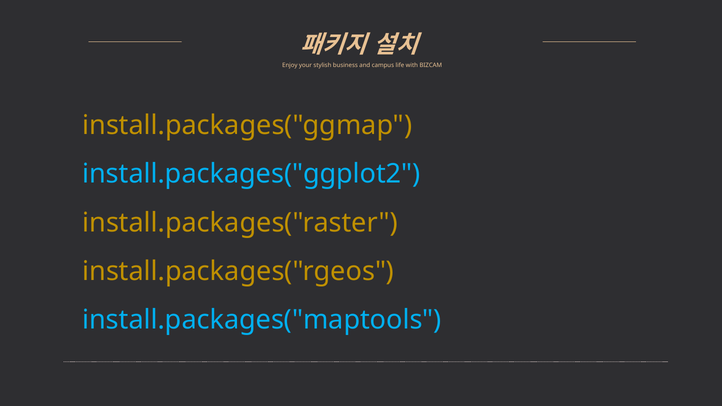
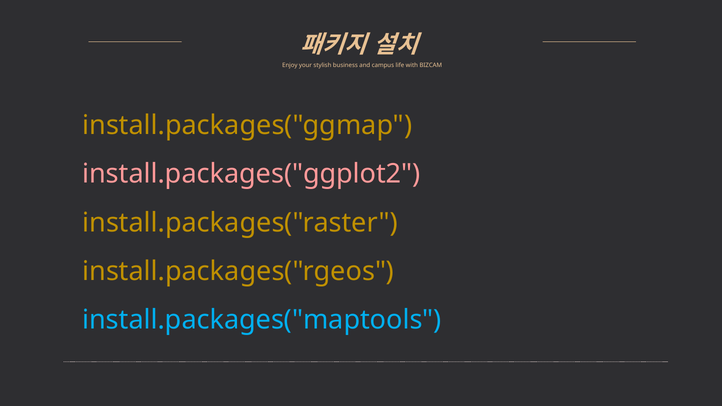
install.packages("ggplot2 colour: light blue -> pink
